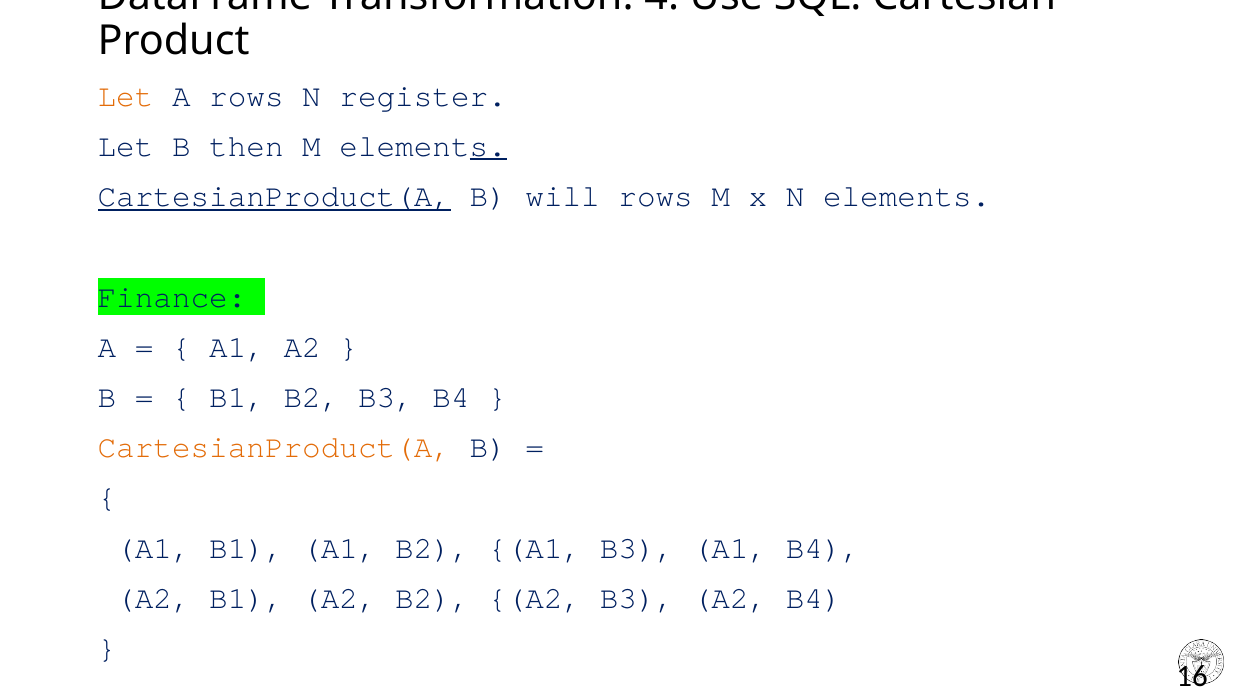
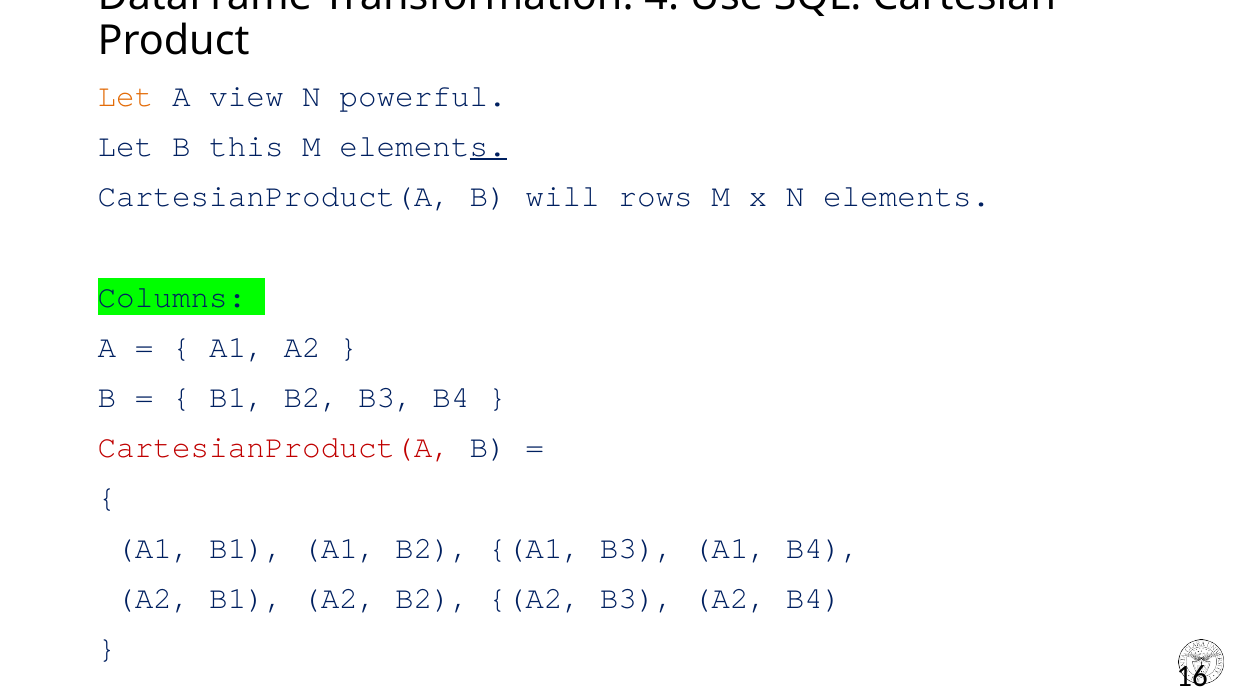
A rows: rows -> view
register: register -> powerful
then: then -> this
CartesianProduct(A at (274, 197) underline: present -> none
Finance: Finance -> Columns
CartesianProduct(A at (274, 447) colour: orange -> red
